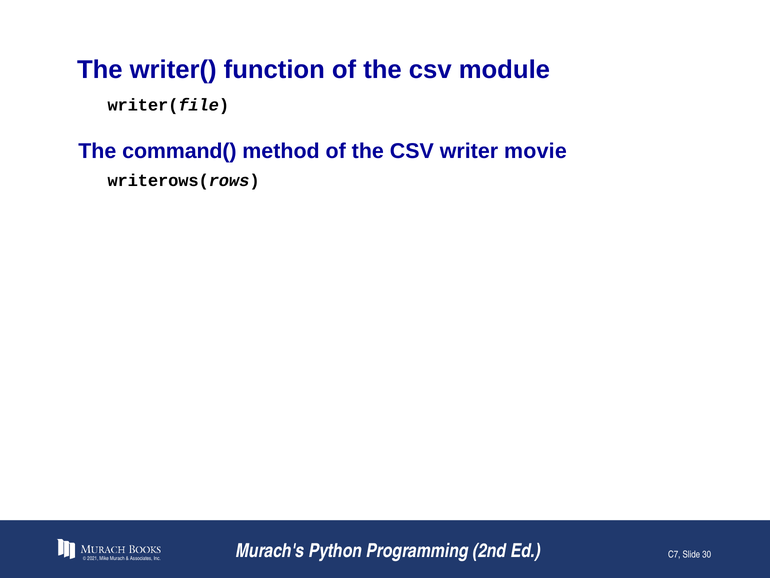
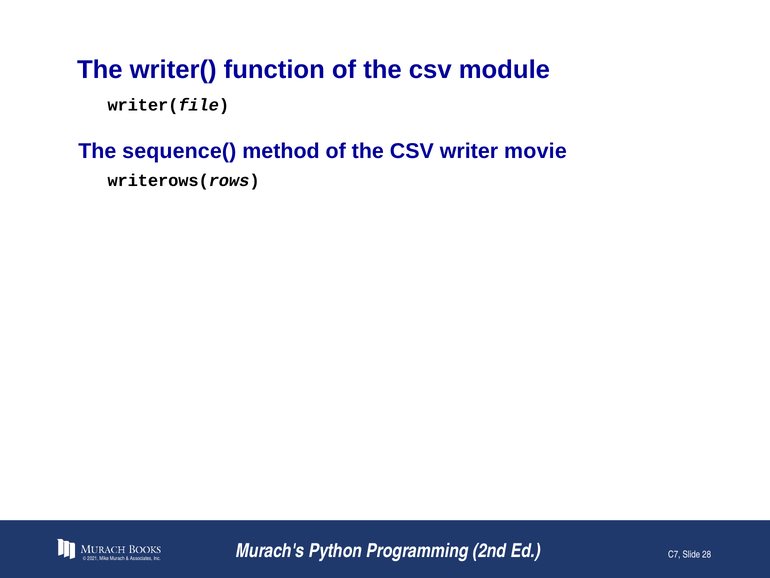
command(: command( -> sequence(
30: 30 -> 28
